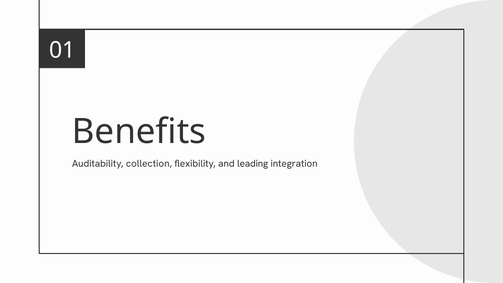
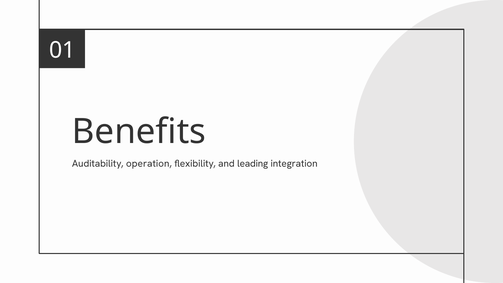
collection: collection -> operation
